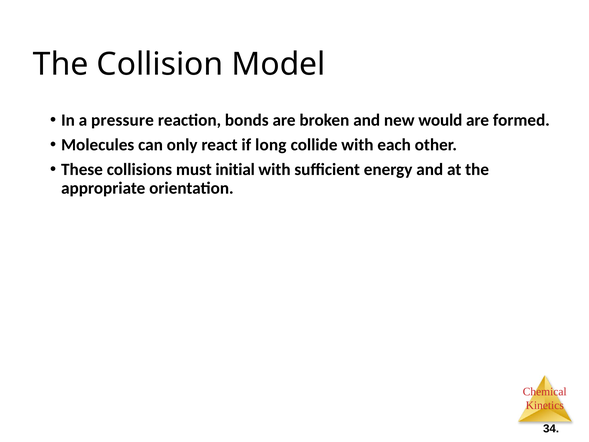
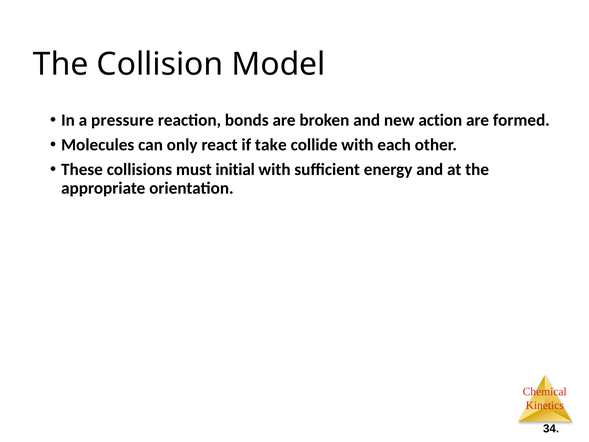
would: would -> action
long: long -> take
